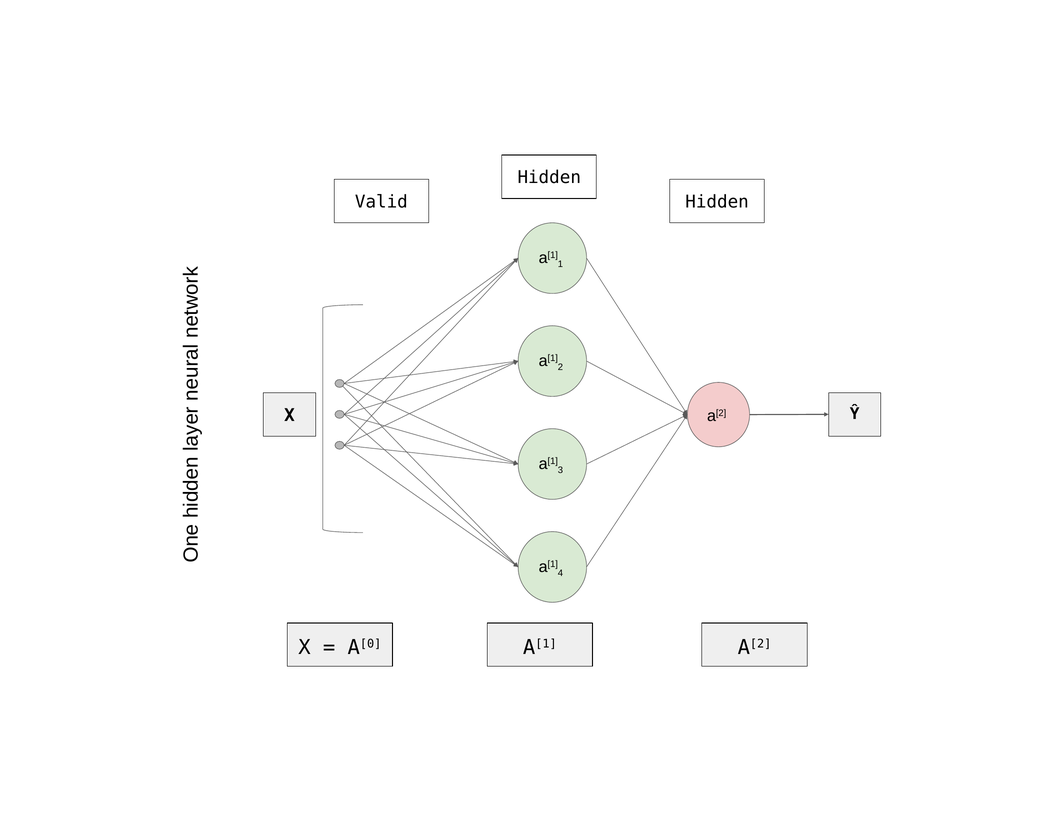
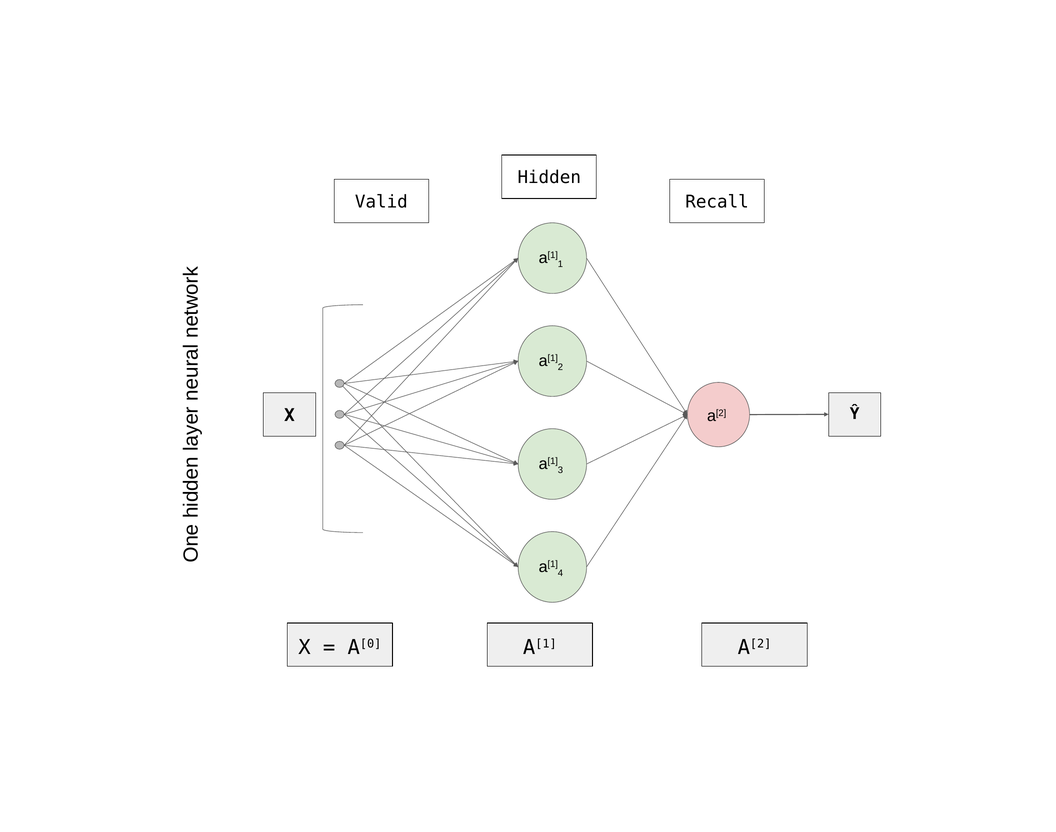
Hidden at (717, 202): Hidden -> Recall
